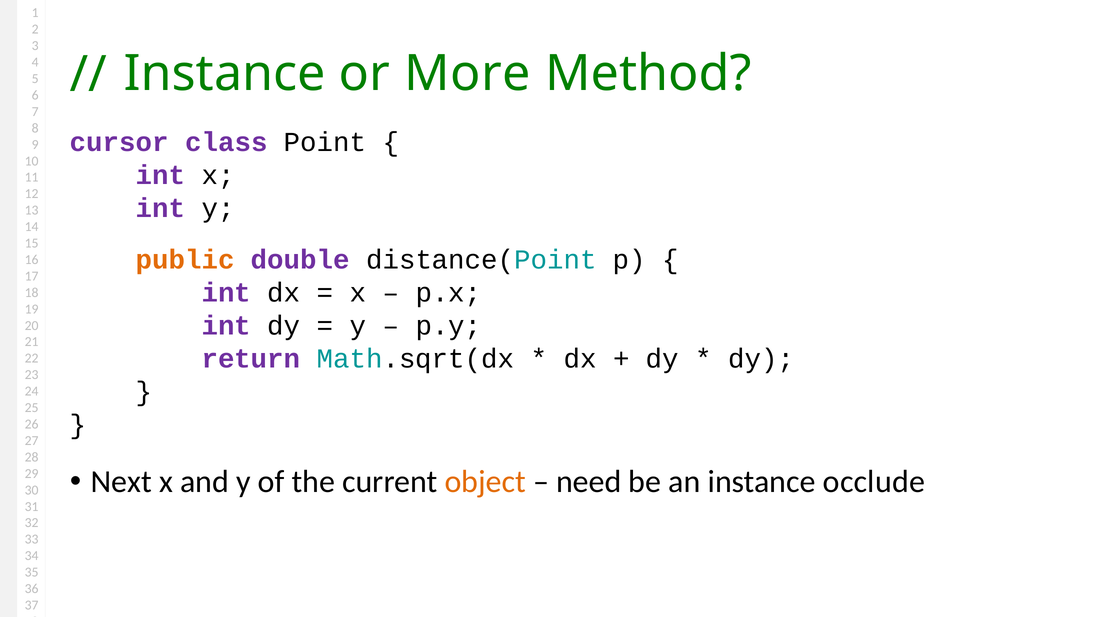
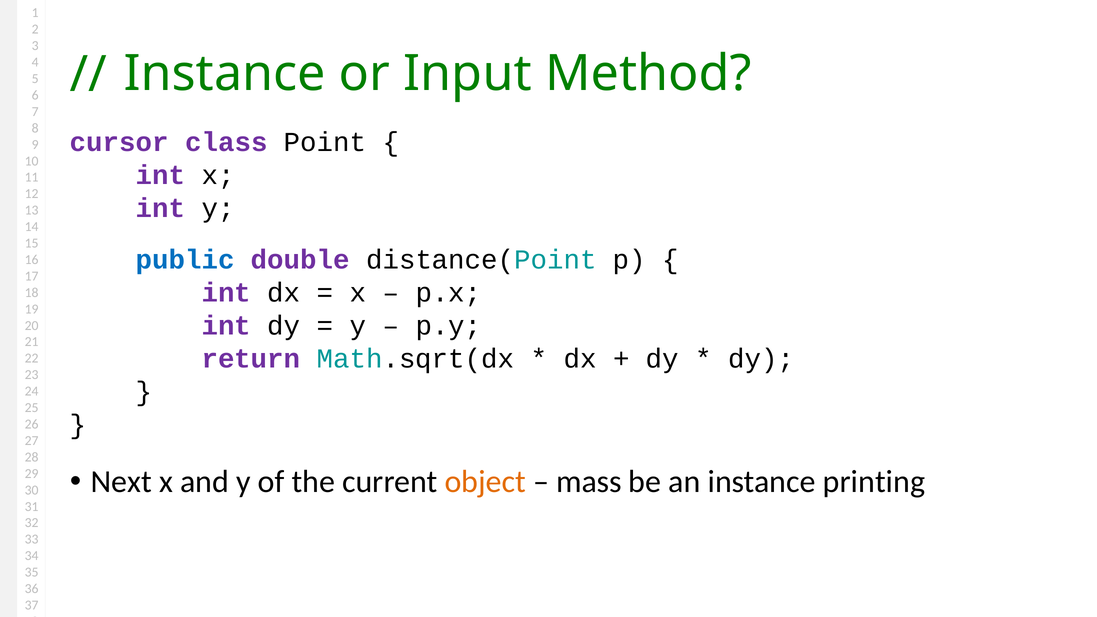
More: More -> Input
public colour: orange -> blue
need: need -> mass
occlude: occlude -> printing
